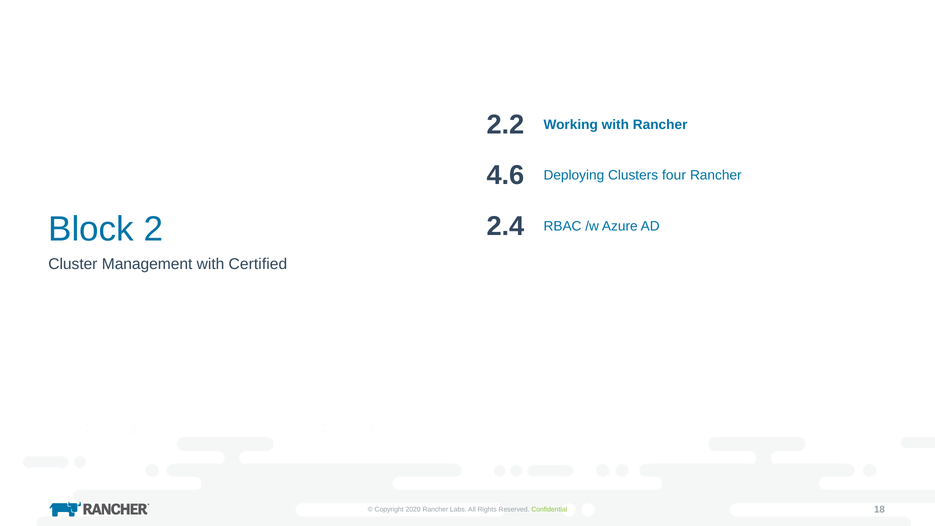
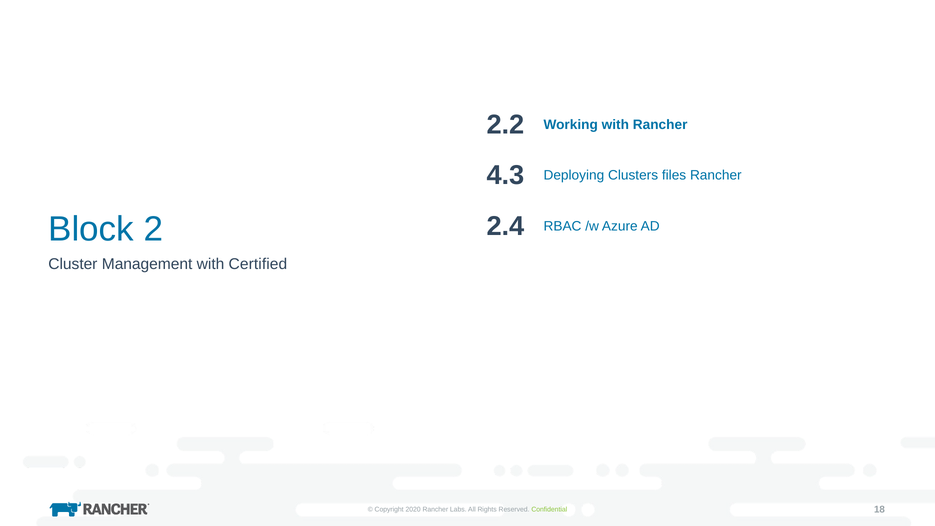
4.6: 4.6 -> 4.3
four: four -> files
